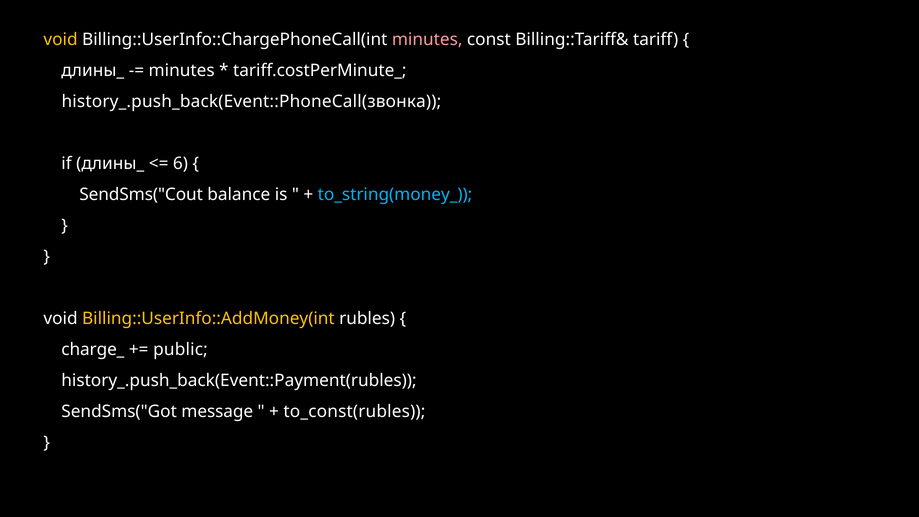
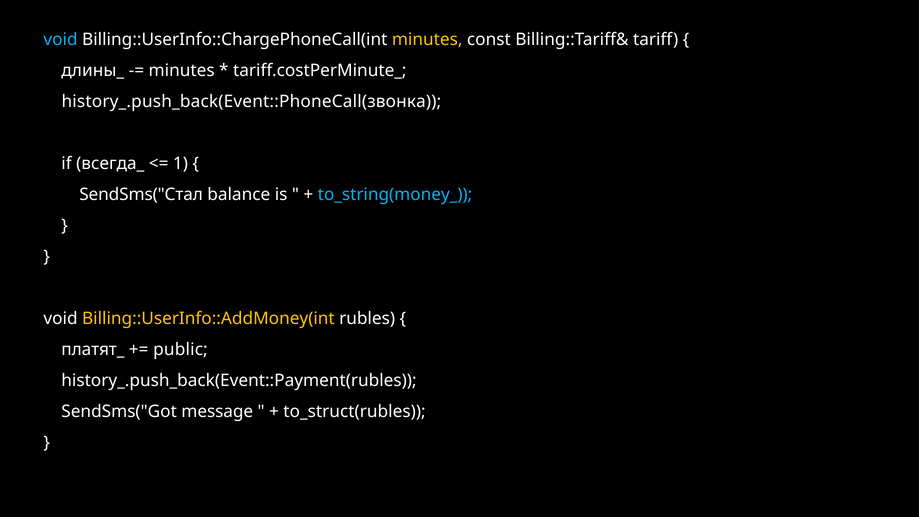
void at (61, 40) colour: yellow -> light blue
minutes at (427, 40) colour: pink -> yellow
if длины_: длины_ -> всегда_
6: 6 -> 1
SendSms("Cout: SendSms("Cout -> SendSms("Стал
charge_: charge_ -> платят_
to_const(rubles: to_const(rubles -> to_struct(rubles
